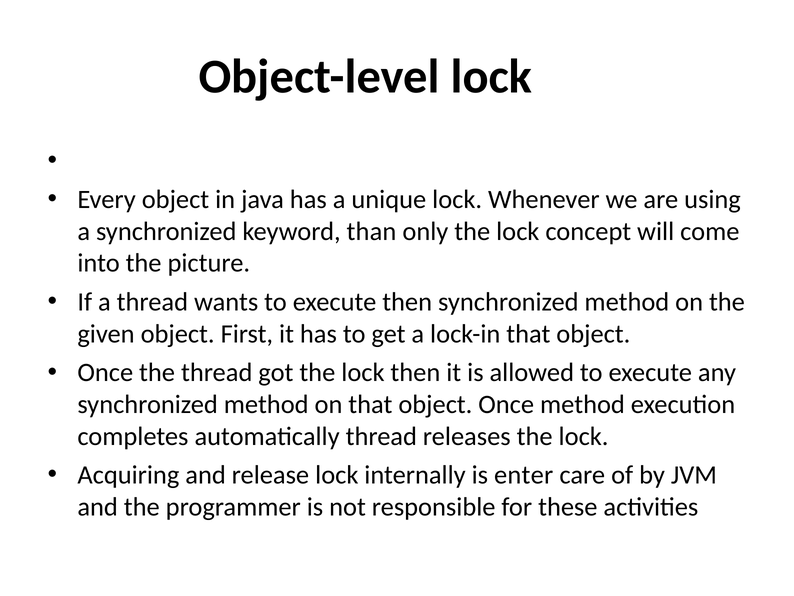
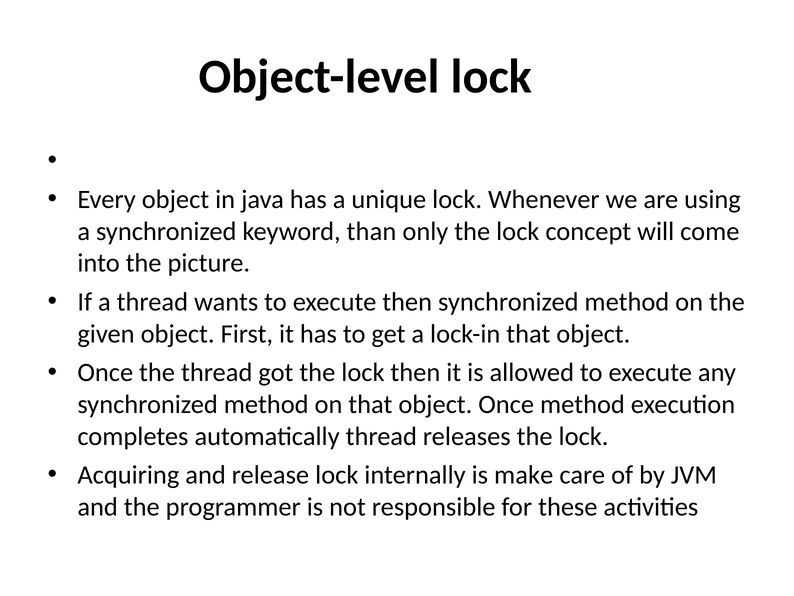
enter: enter -> make
